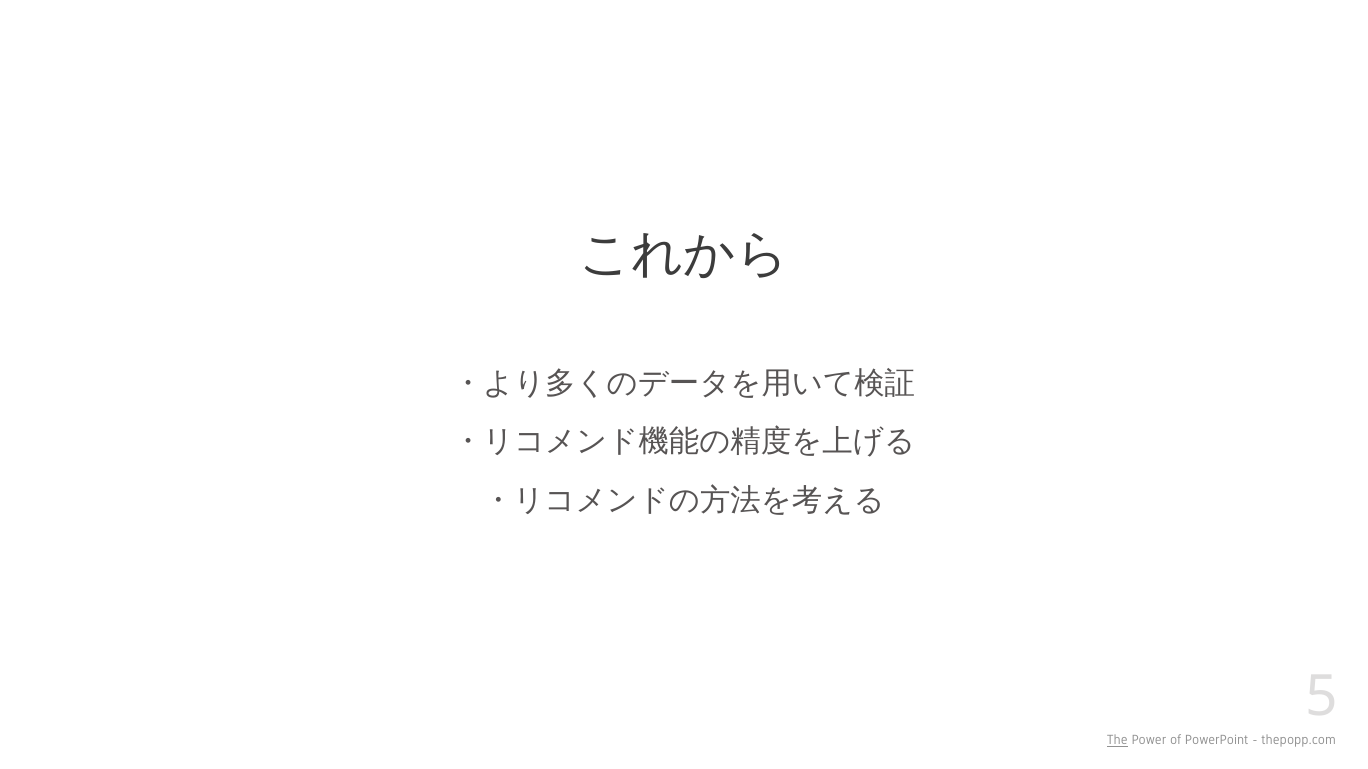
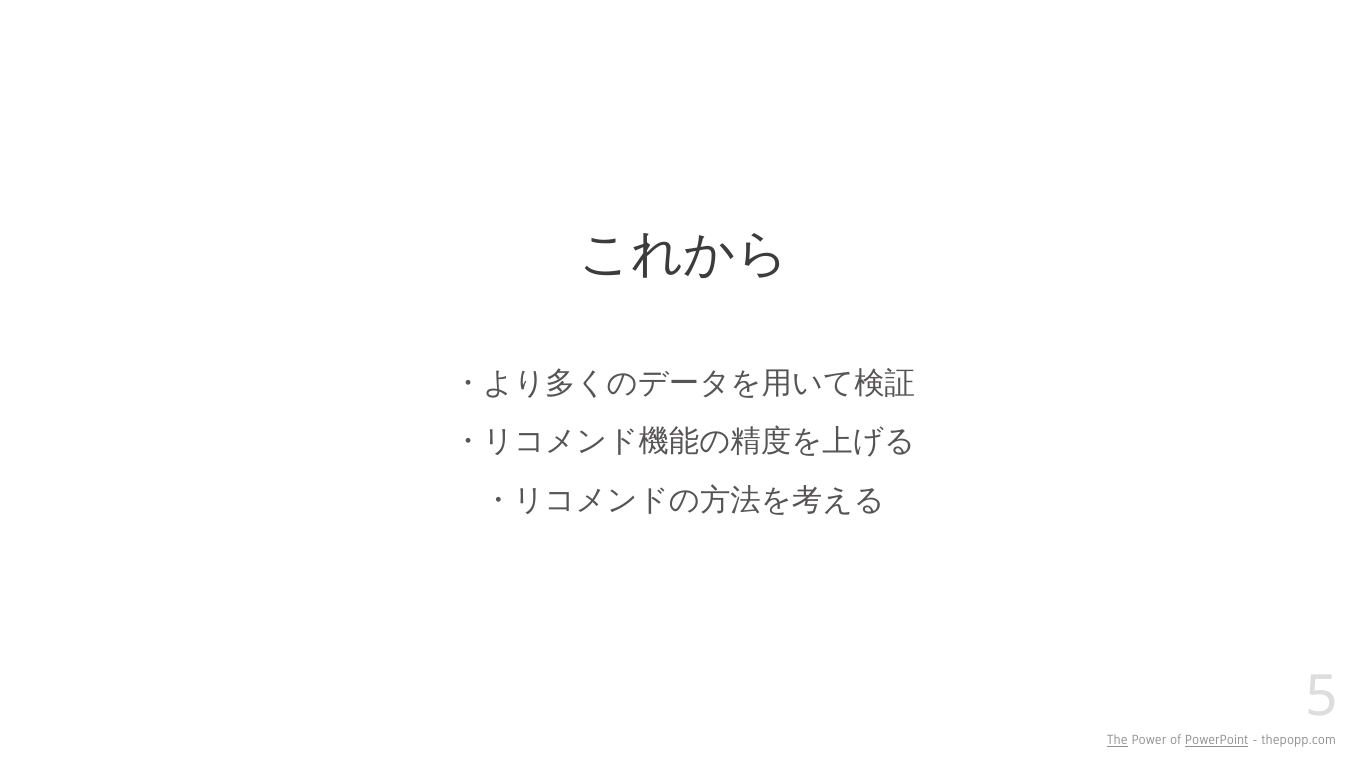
PowerPoint underline: none -> present
